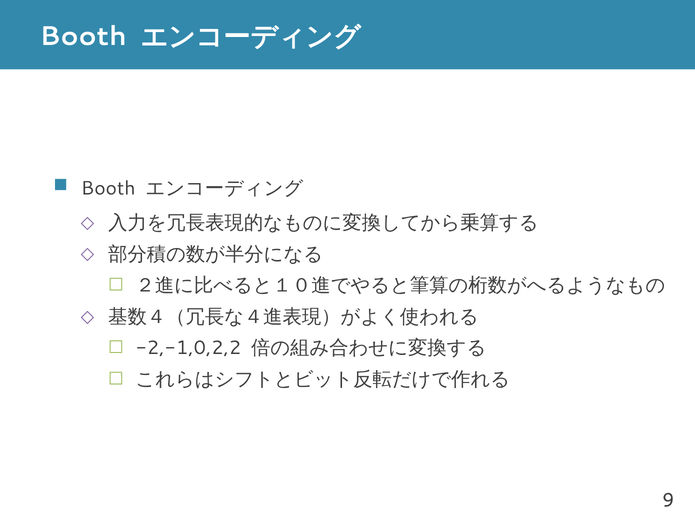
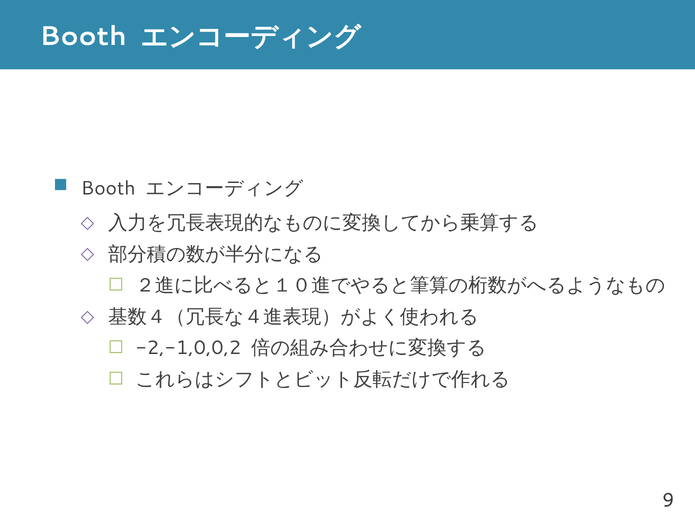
-2,-1,0,2,2: -2,-1,0,2,2 -> -2,-1,0,0,2
